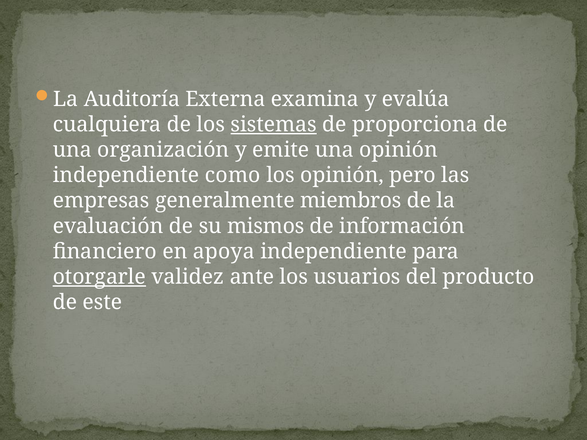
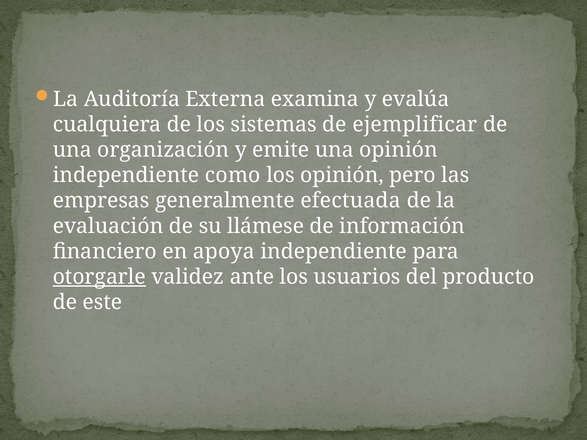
sistemas underline: present -> none
proporciona: proporciona -> ejemplificar
miembros: miembros -> efectuada
mismos: mismos -> llámese
